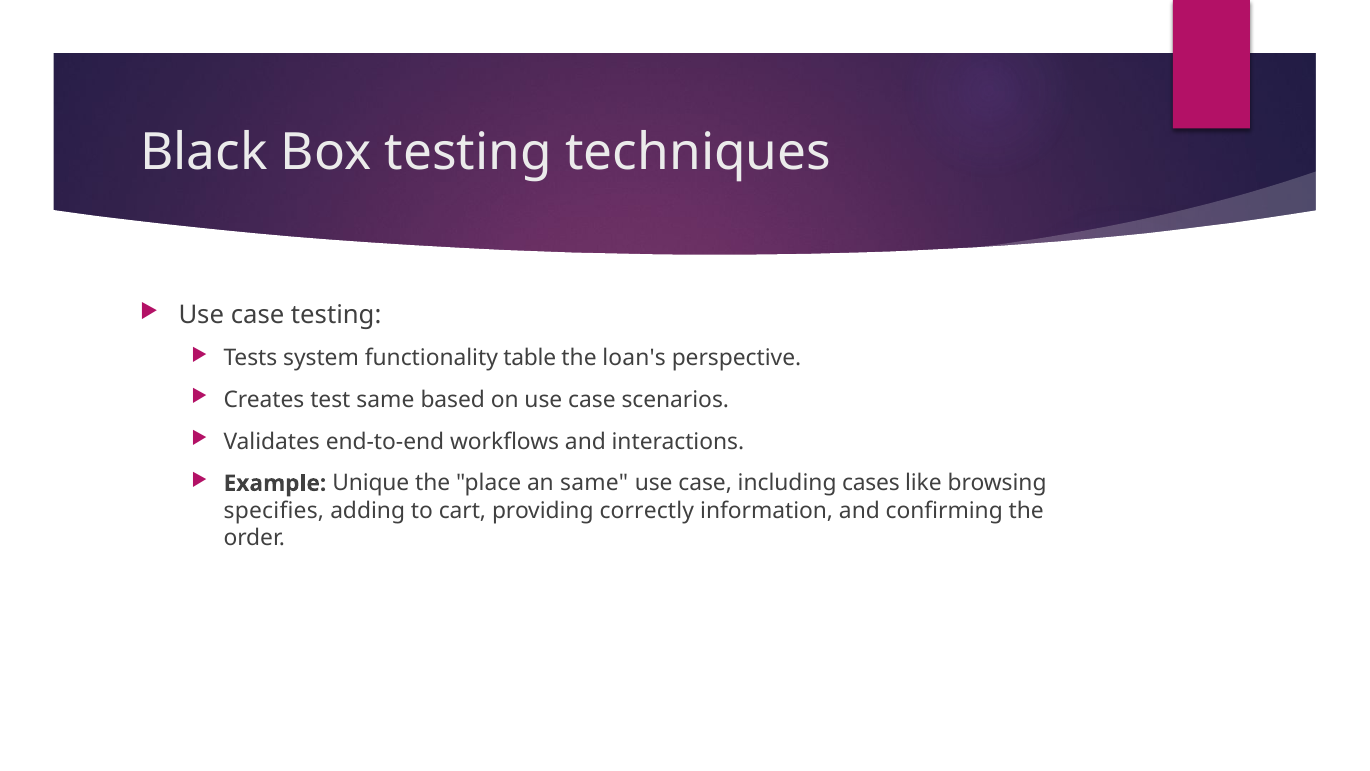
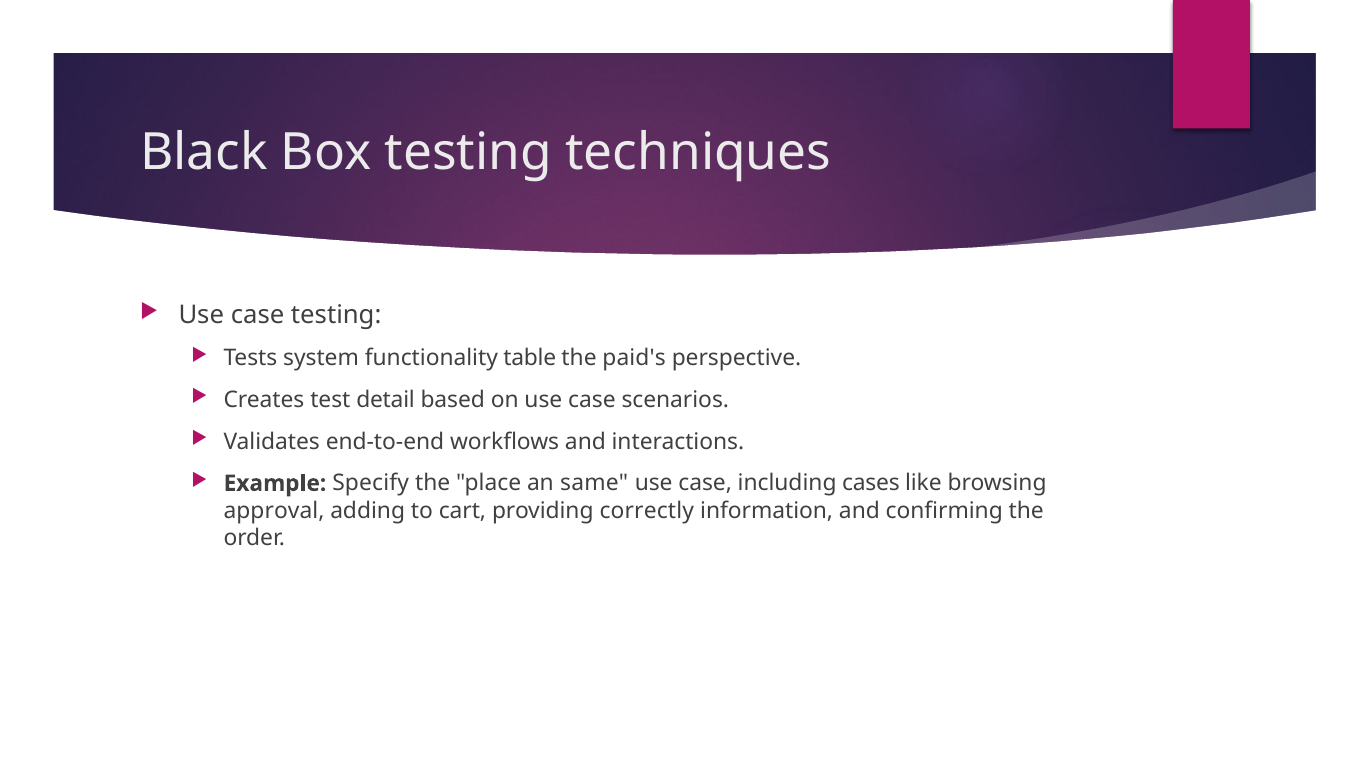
loan's: loan's -> paid's
test same: same -> detail
Unique: Unique -> Specify
specifies: specifies -> approval
